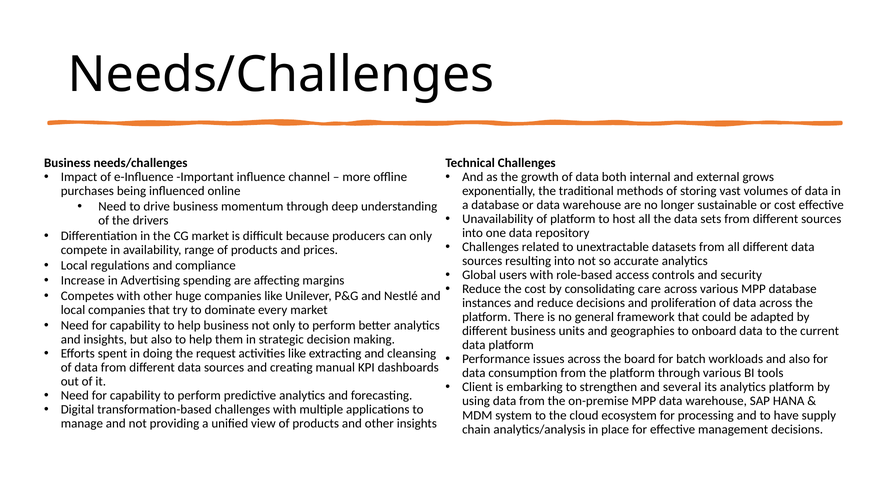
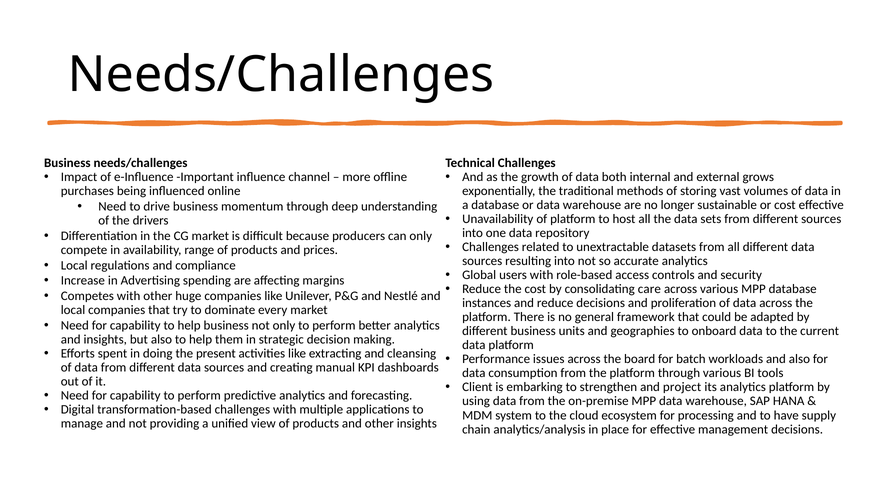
request: request -> present
several: several -> project
